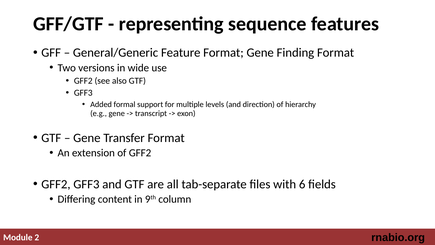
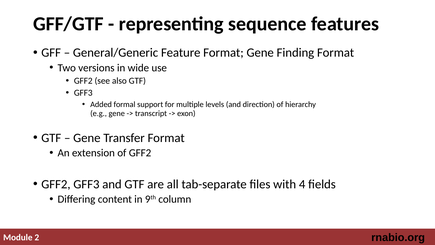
with 6: 6 -> 4
